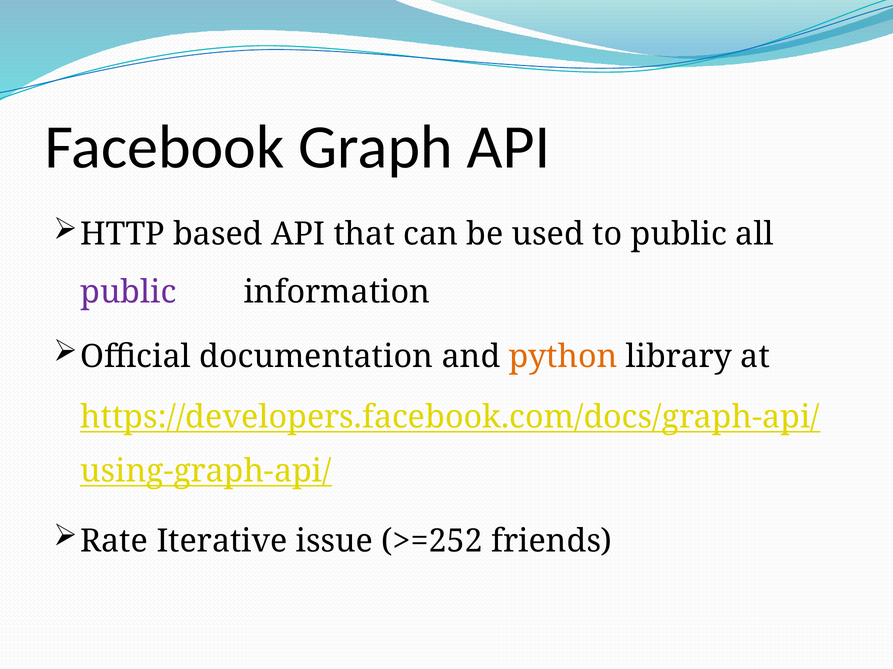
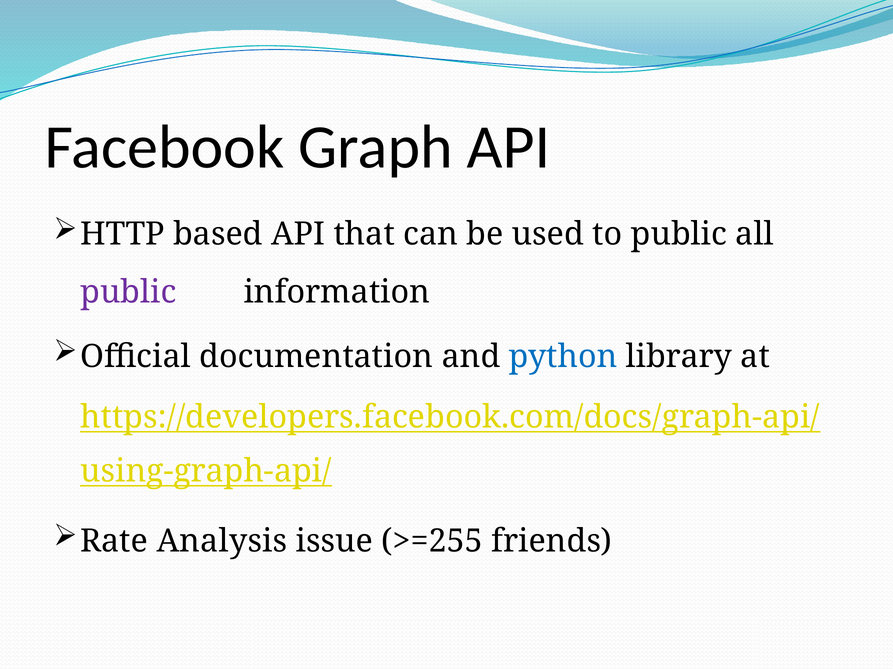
python colour: orange -> blue
Iterative: Iterative -> Analysis
>=252: >=252 -> >=255
